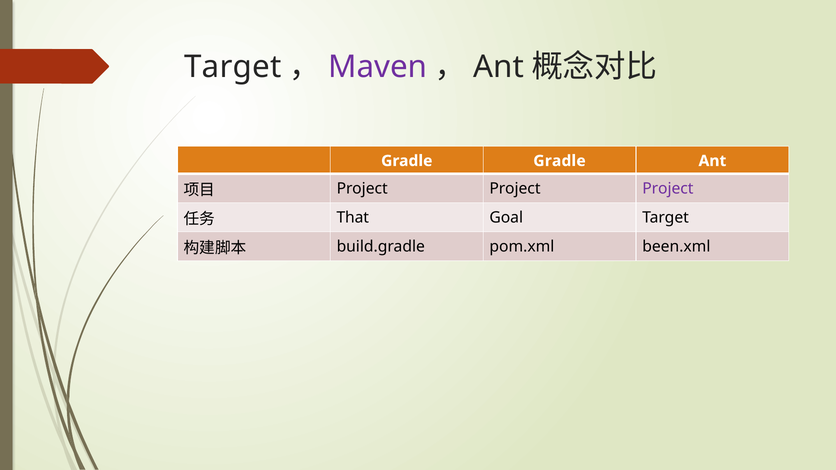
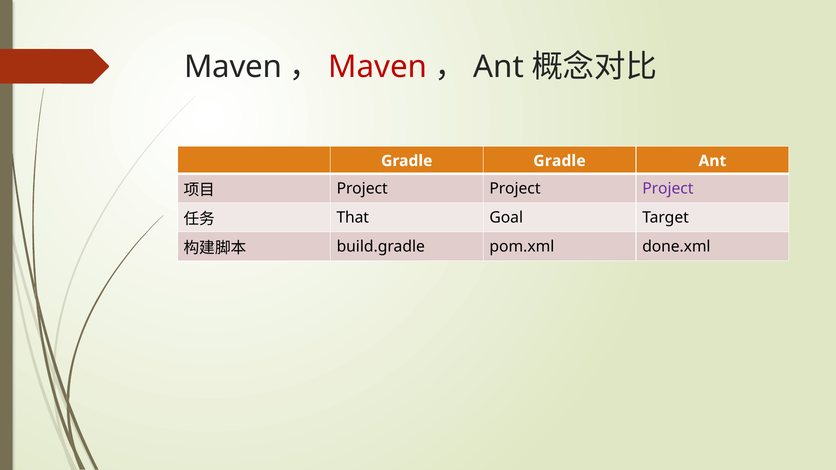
Target at (233, 67): Target -> Maven
Maven at (378, 67) colour: purple -> red
been.xml: been.xml -> done.xml
